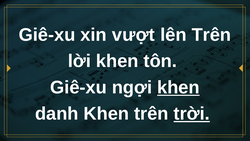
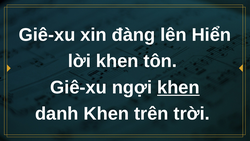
vượt: vượt -> đàng
lên Trên: Trên -> Hiển
trời underline: present -> none
